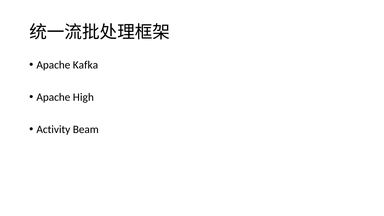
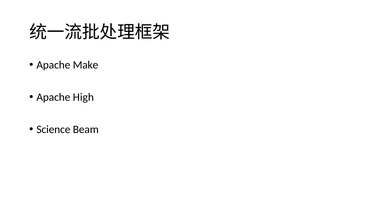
Kafka: Kafka -> Make
Activity: Activity -> Science
